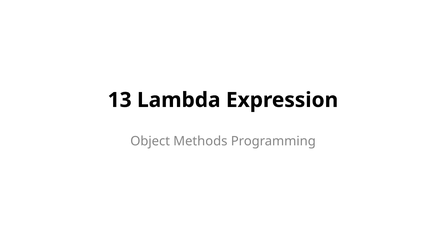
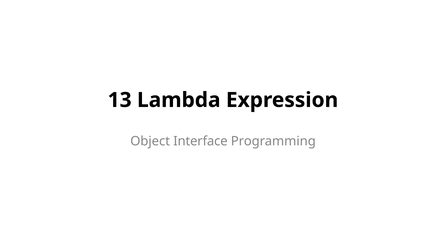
Methods: Methods -> Interface
